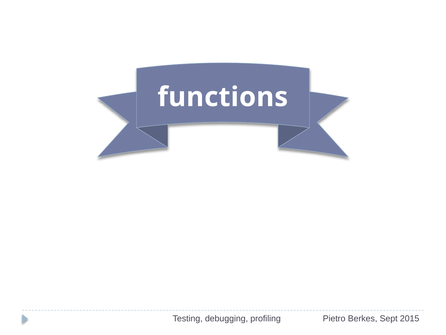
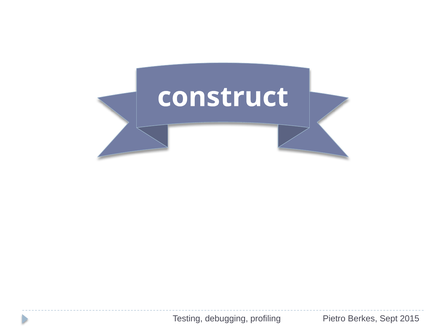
functions: functions -> construct
